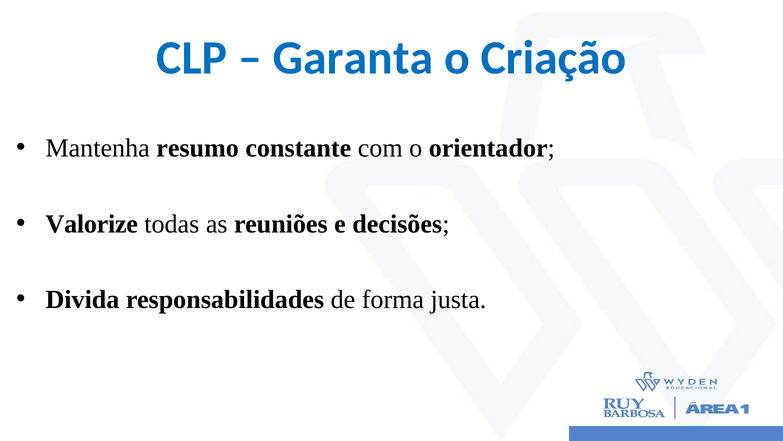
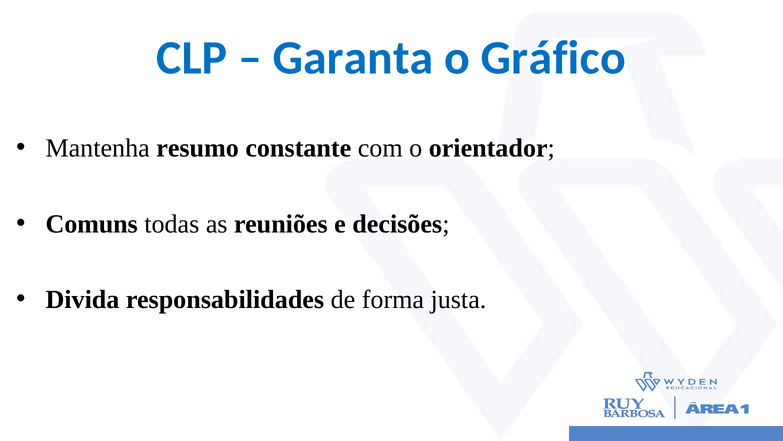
Criação: Criação -> Gráfico
Valorize: Valorize -> Comuns
